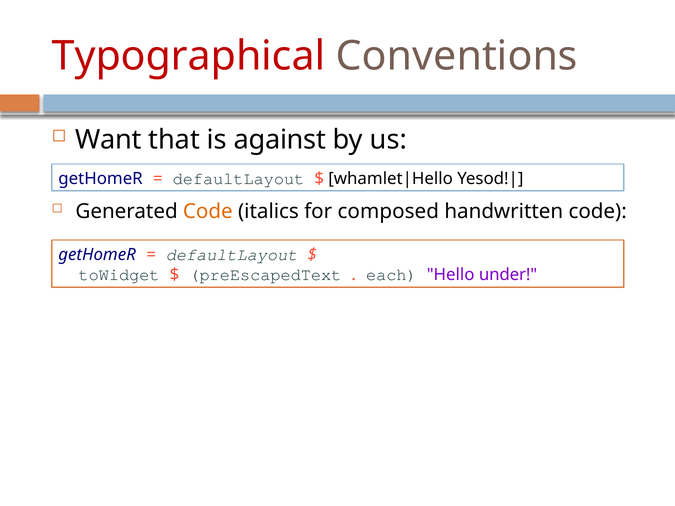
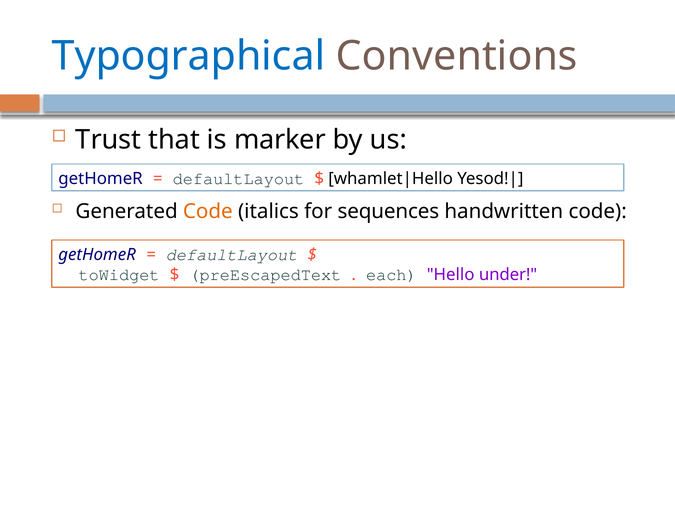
Typographical colour: red -> blue
Want: Want -> Trust
against: against -> marker
composed: composed -> sequences
